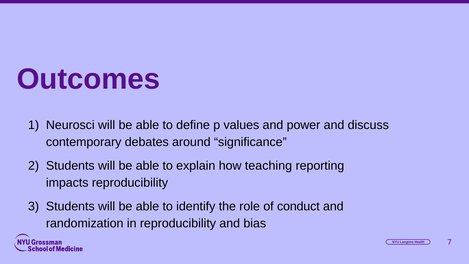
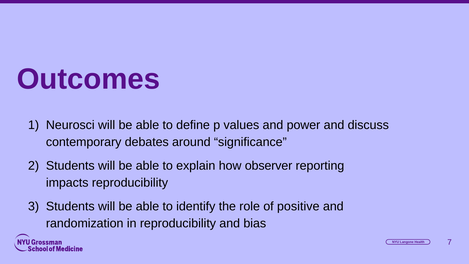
teaching: teaching -> observer
conduct: conduct -> positive
